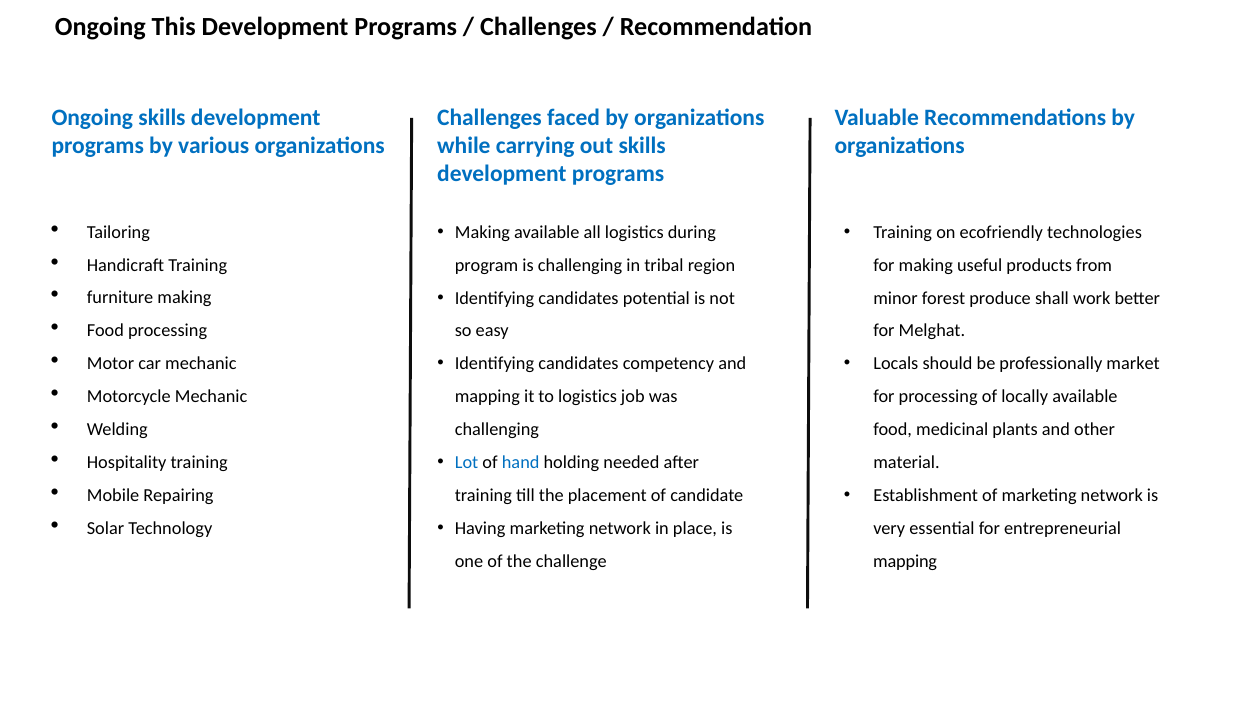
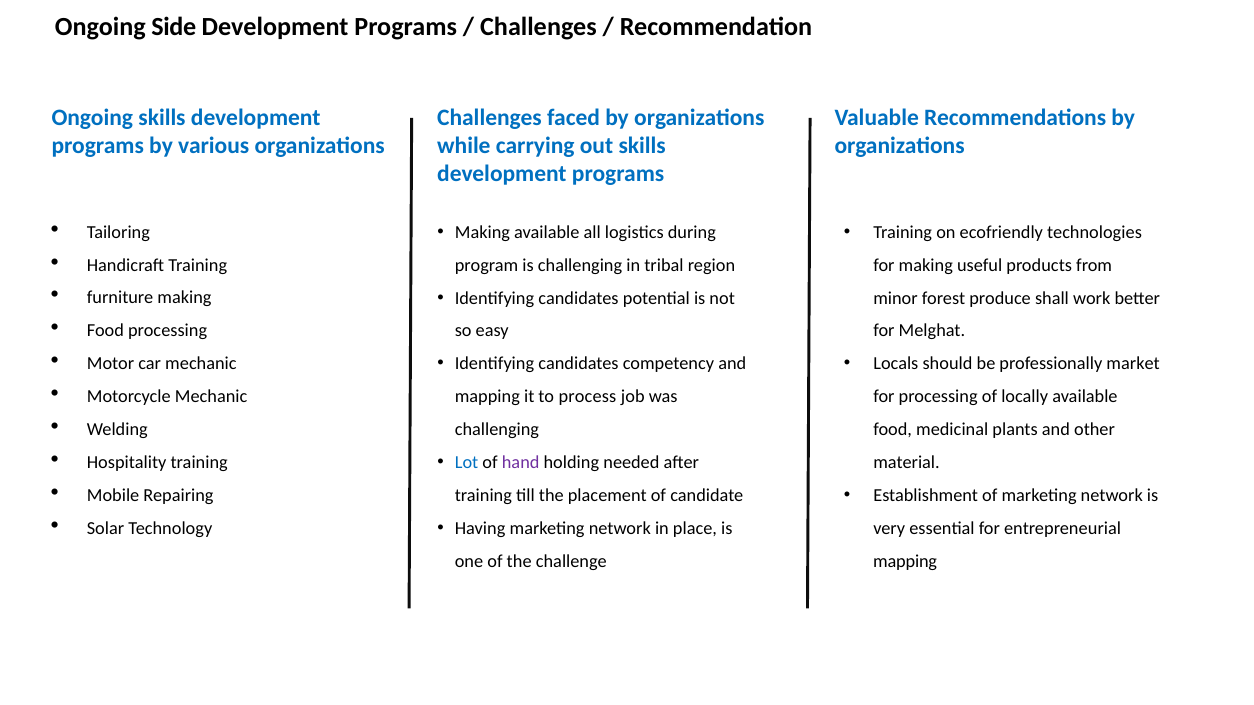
This: This -> Side
to logistics: logistics -> process
hand colour: blue -> purple
